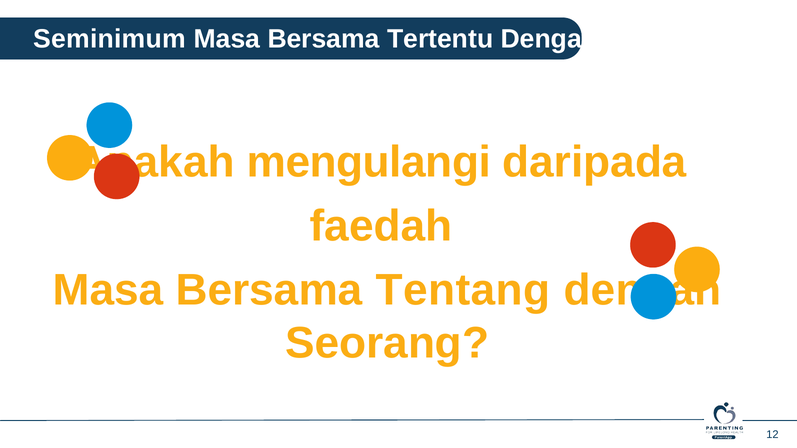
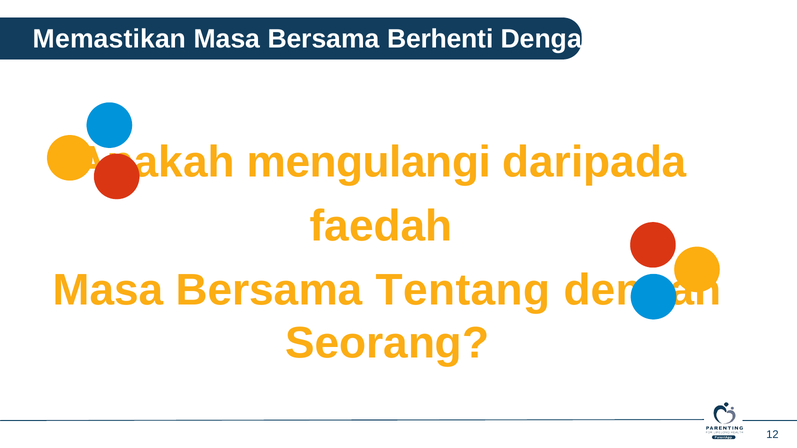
Seminimum: Seminimum -> Memastikan
Tertentu: Tertentu -> Berhenti
